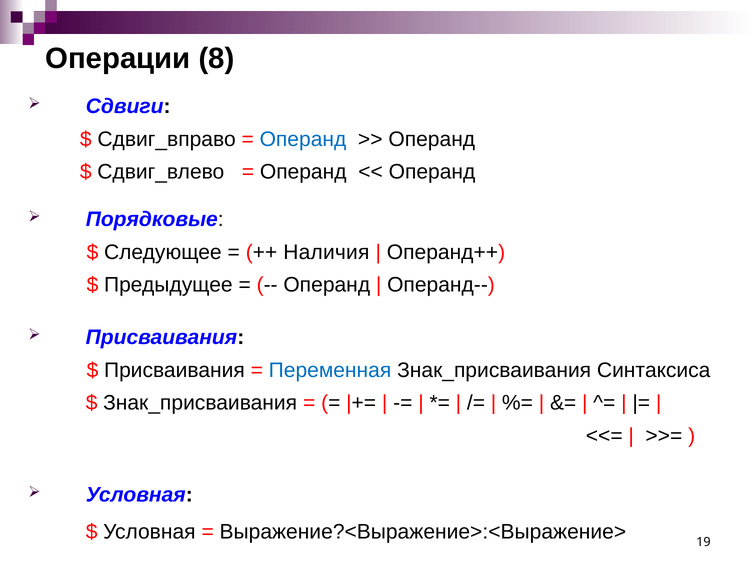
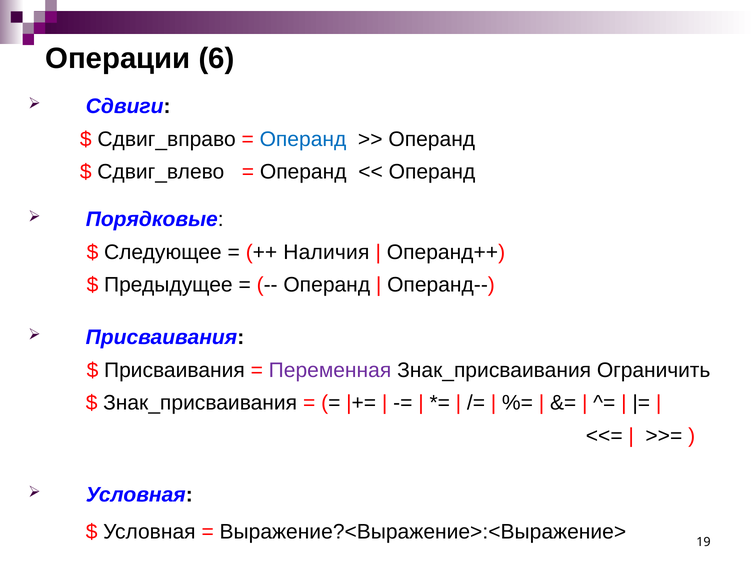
8: 8 -> 6
Переменная colour: blue -> purple
Синтаксиса: Синтаксиса -> Ограничить
